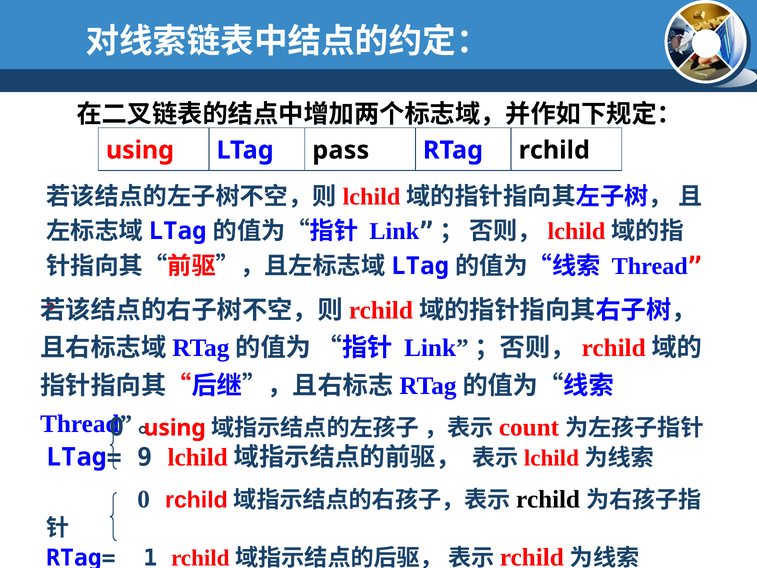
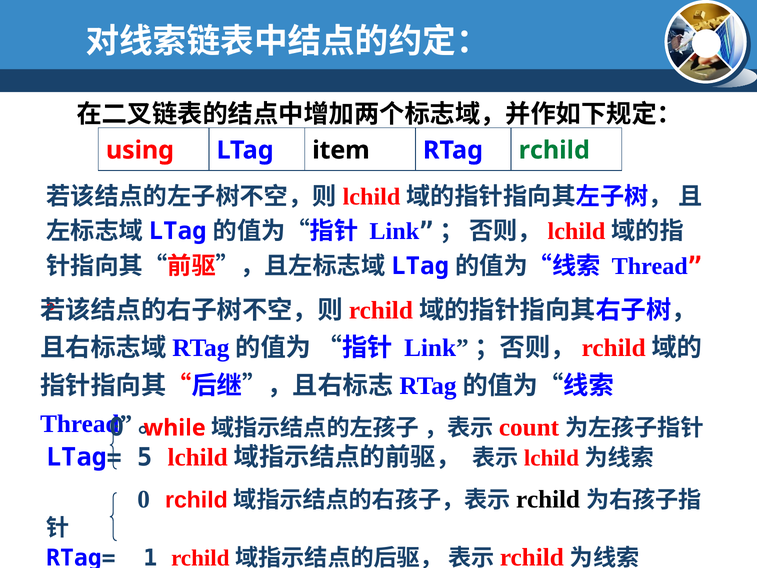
pass: pass -> item
rchild at (554, 150) colour: black -> green
using at (175, 428): using -> while
9: 9 -> 5
